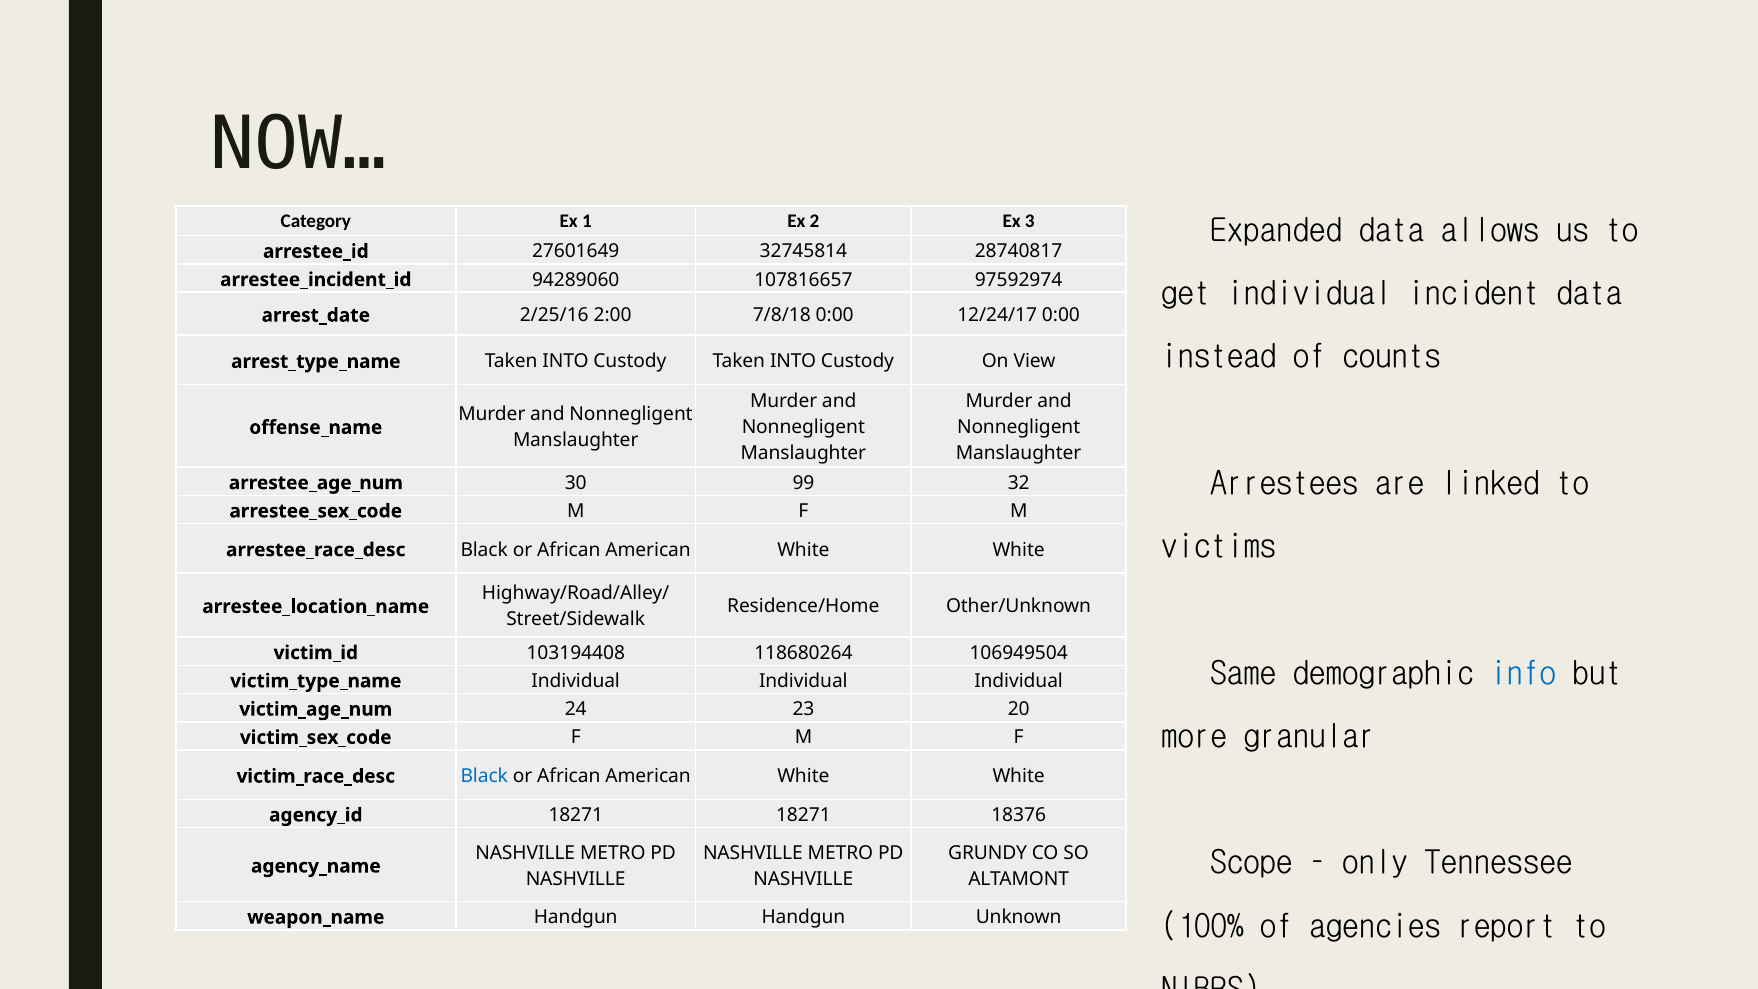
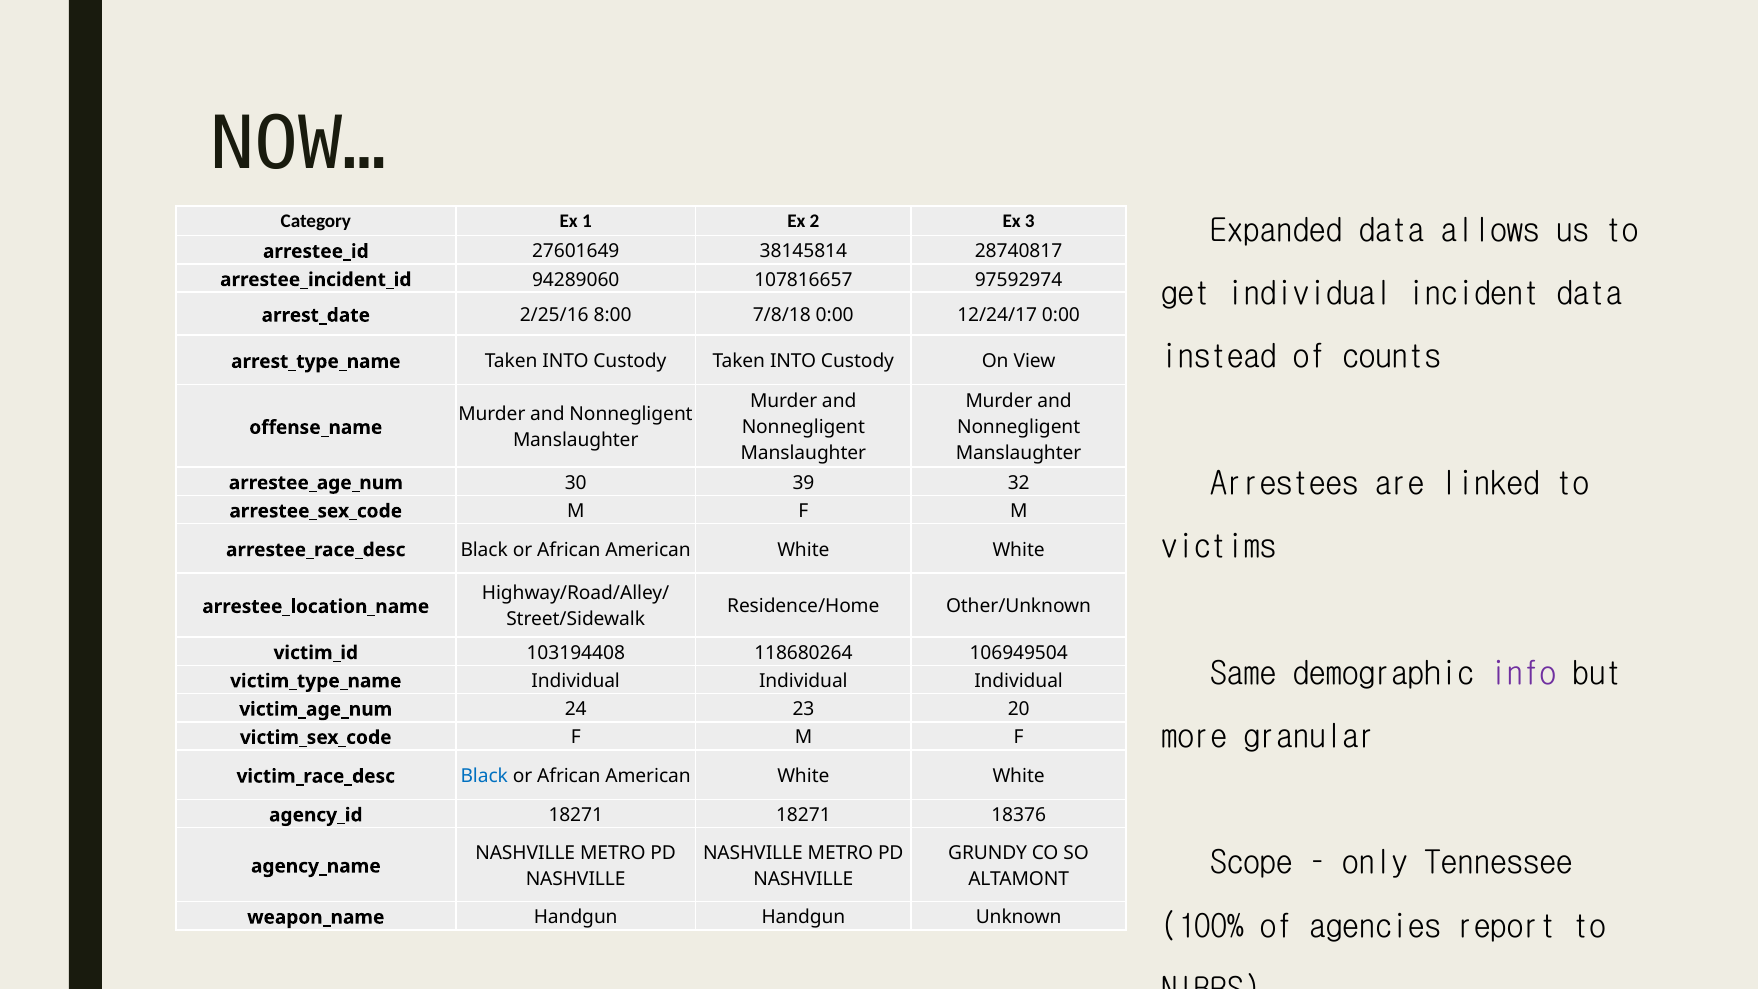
32745814: 32745814 -> 38145814
2:00: 2:00 -> 8:00
99: 99 -> 39
info colour: blue -> purple
